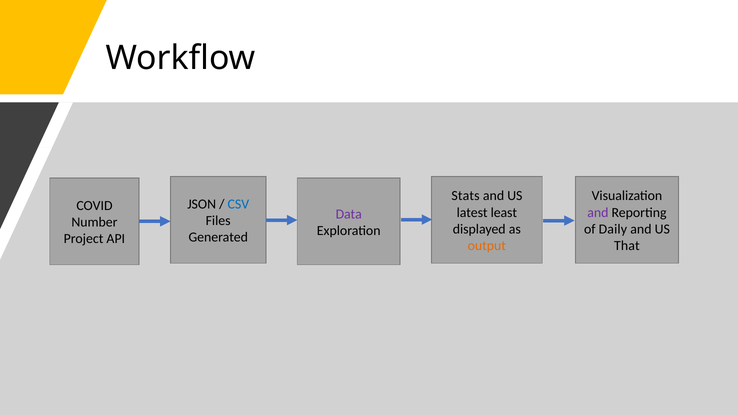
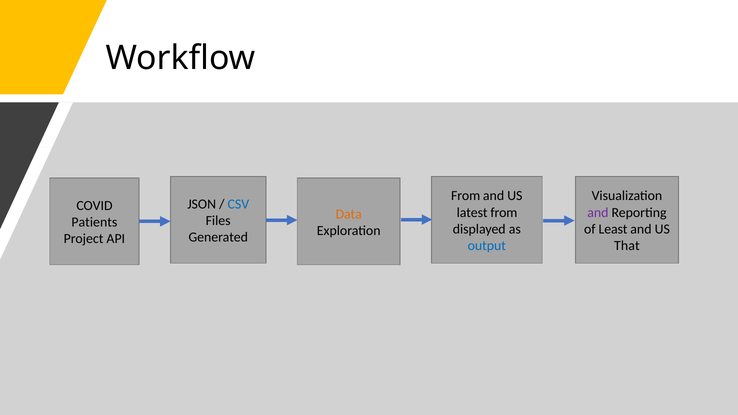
Stats at (465, 196): Stats -> From
latest least: least -> from
Data colour: purple -> orange
Number: Number -> Patients
Daily: Daily -> Least
output colour: orange -> blue
